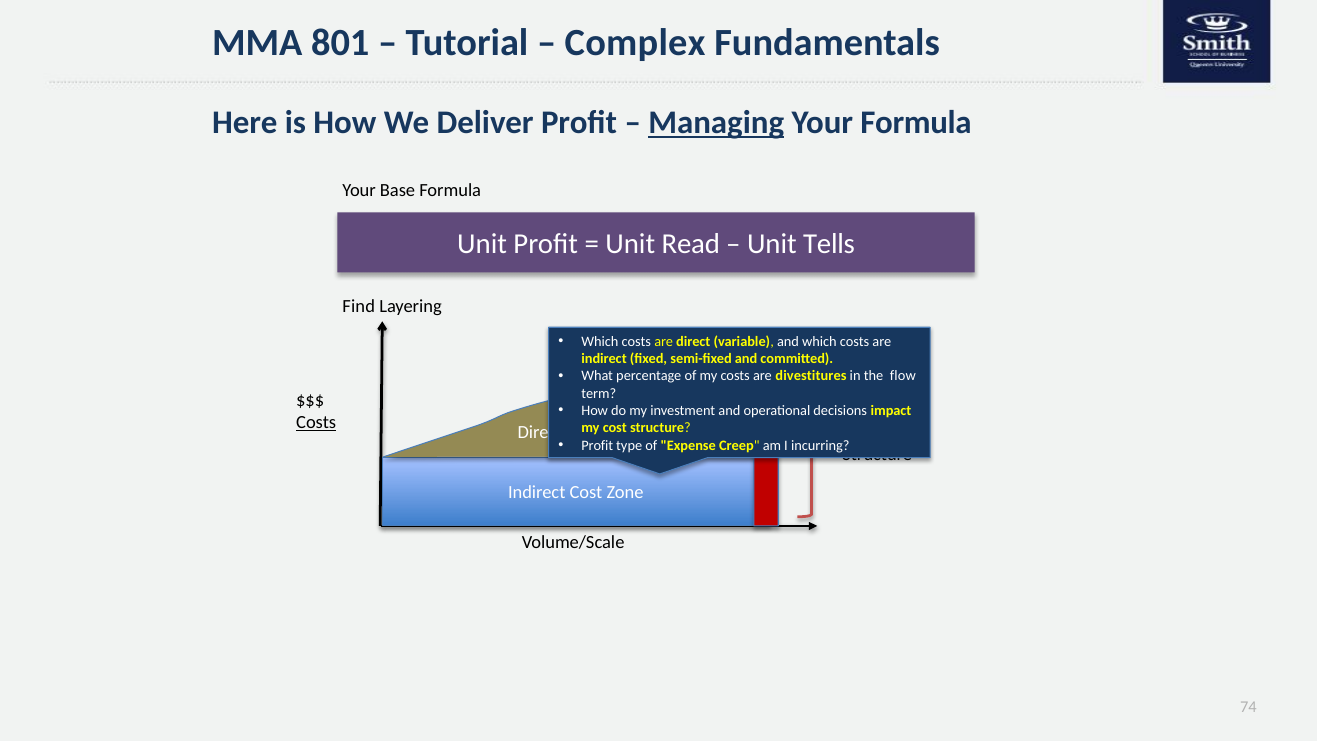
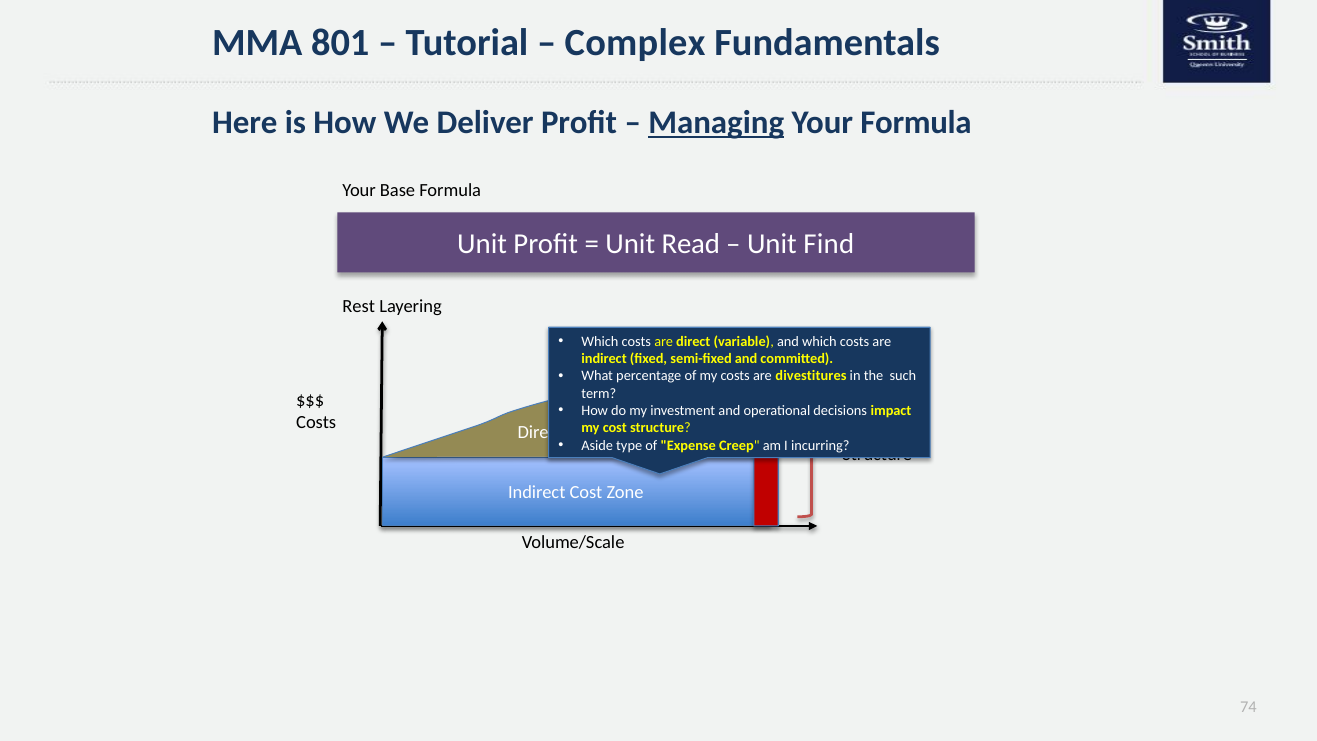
Tells: Tells -> Find
Find: Find -> Rest
flow: flow -> such
Costs at (316, 422) underline: present -> none
Profit at (597, 445): Profit -> Aside
